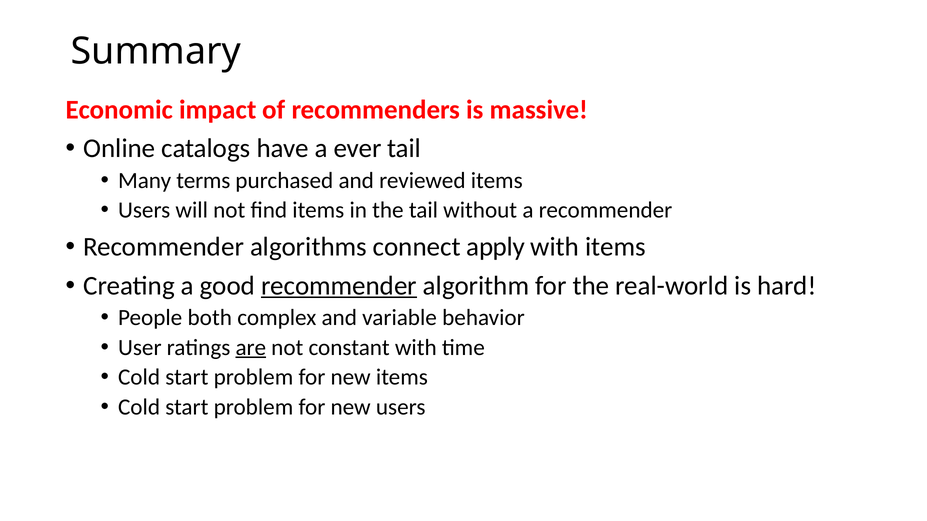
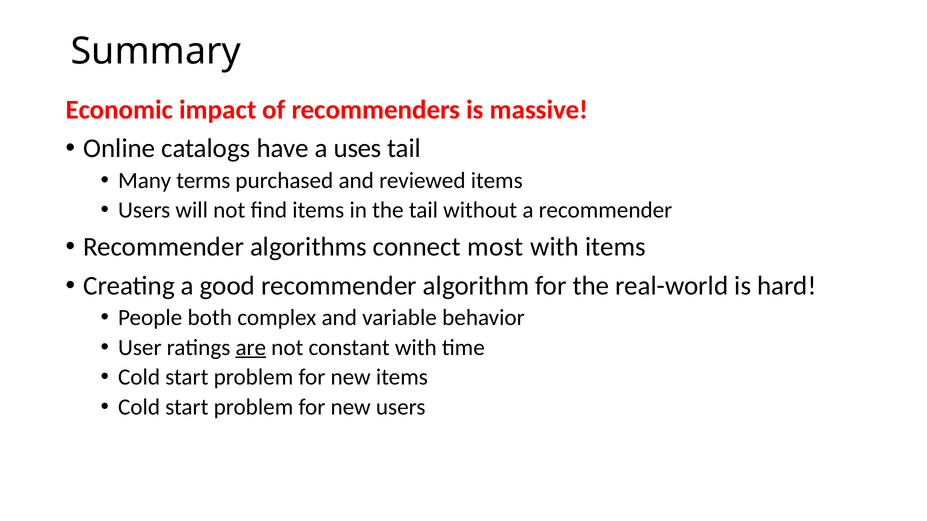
ever: ever -> uses
apply: apply -> most
recommender at (339, 286) underline: present -> none
